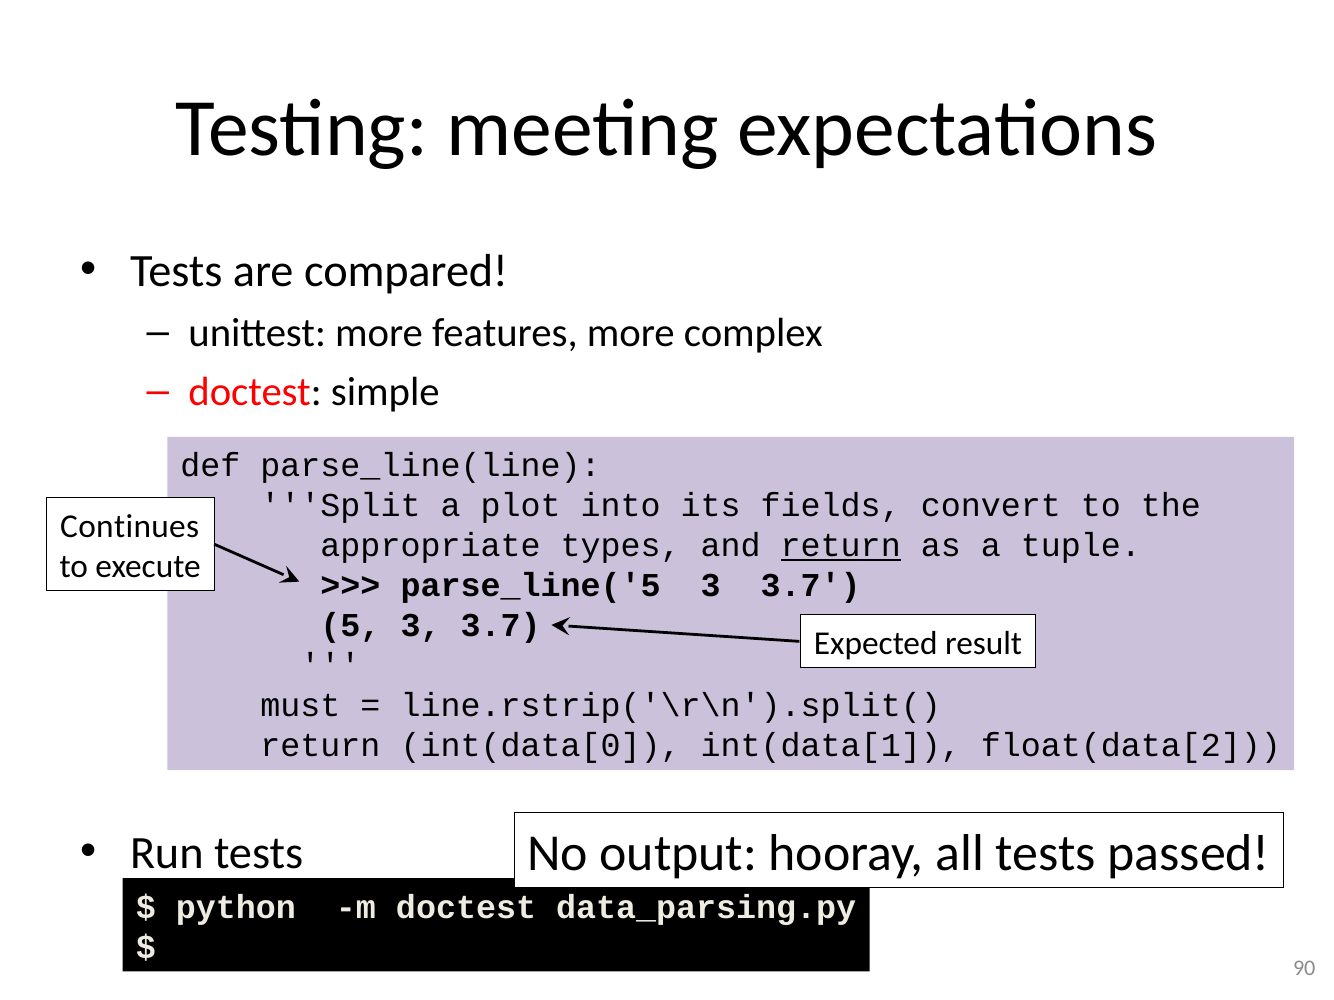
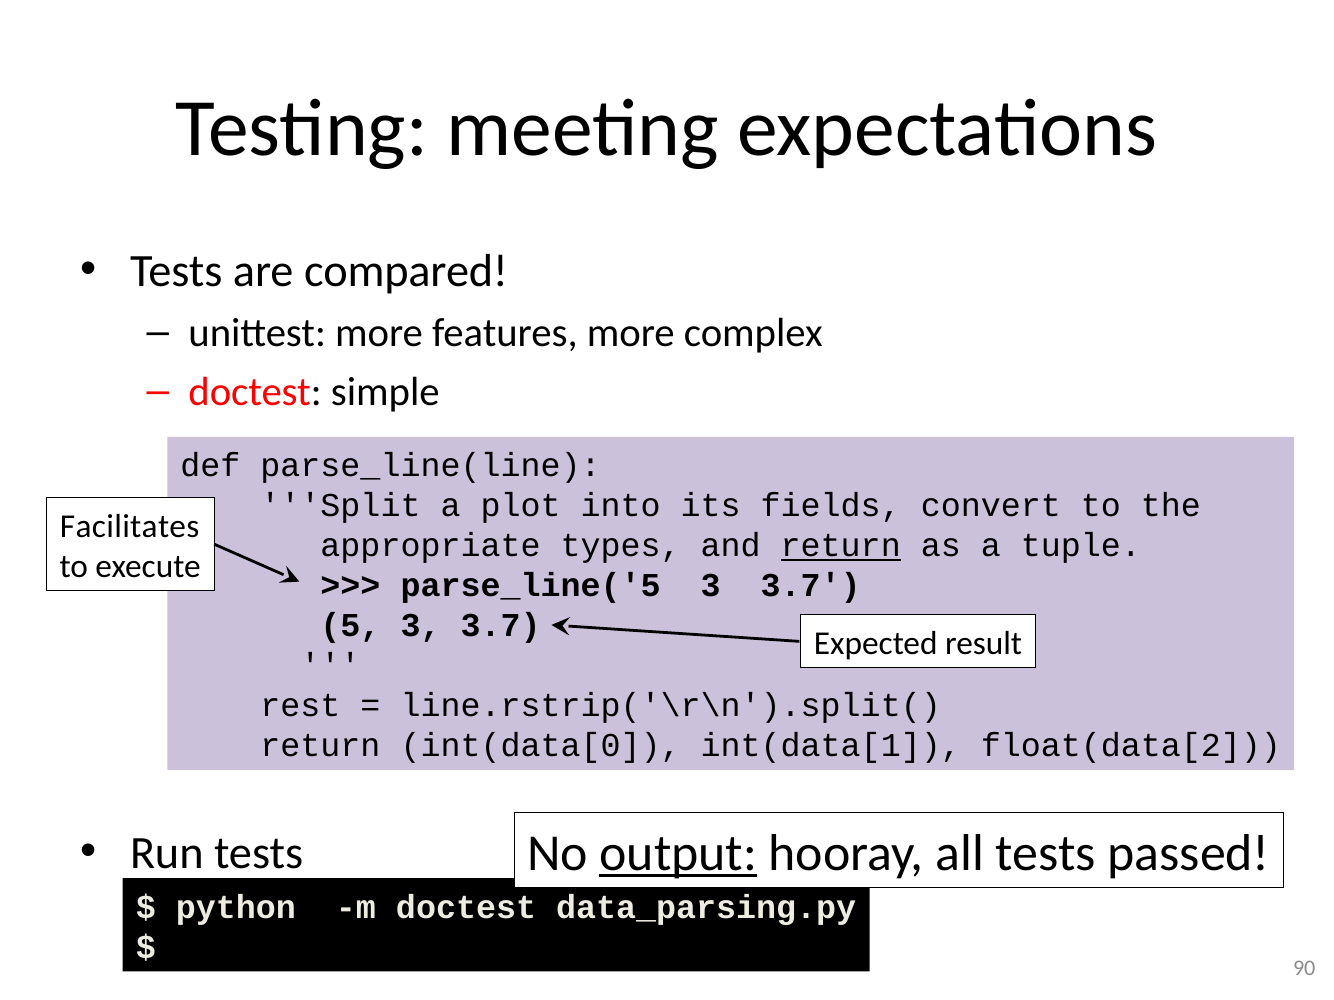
Continues: Continues -> Facilitates
must: must -> rest
output underline: none -> present
